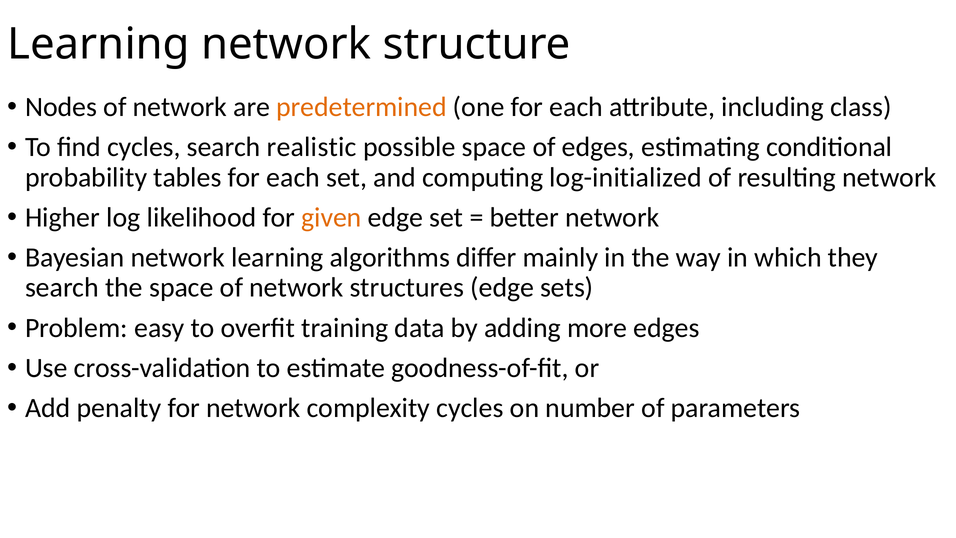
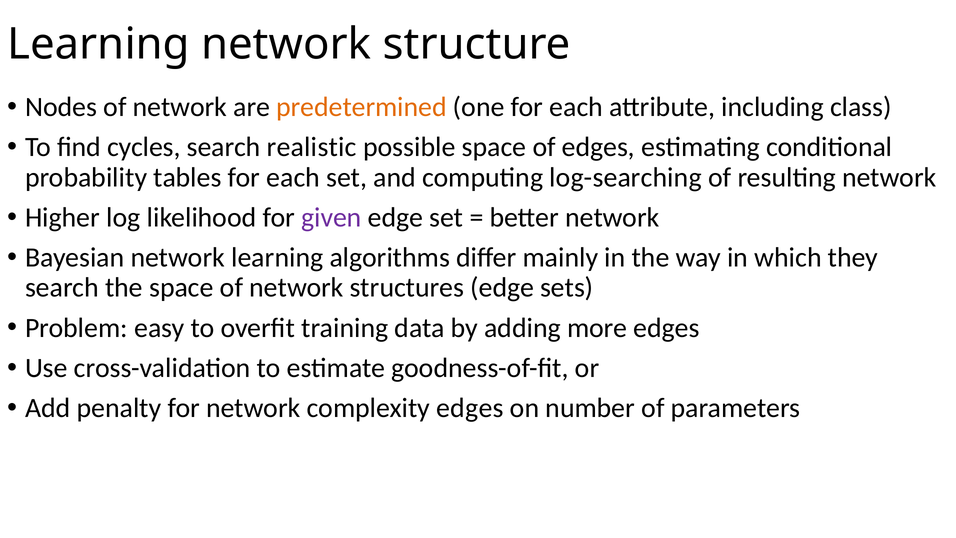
log-initialized: log-initialized -> log-searching
given colour: orange -> purple
complexity cycles: cycles -> edges
